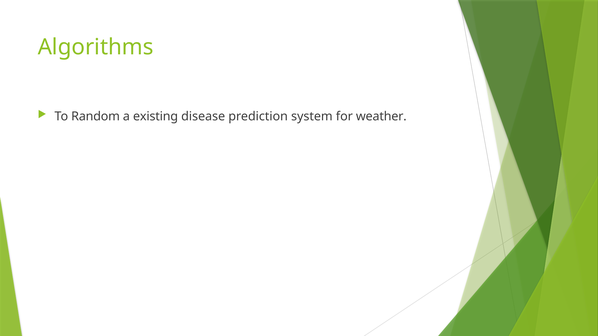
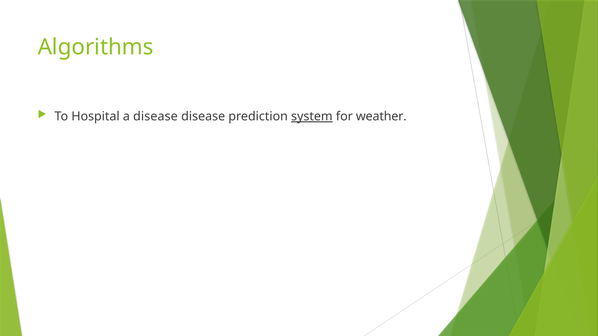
Random: Random -> Hospital
a existing: existing -> disease
system underline: none -> present
